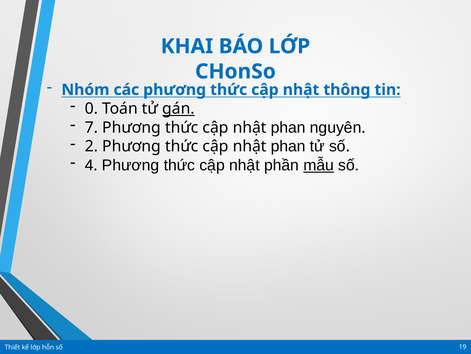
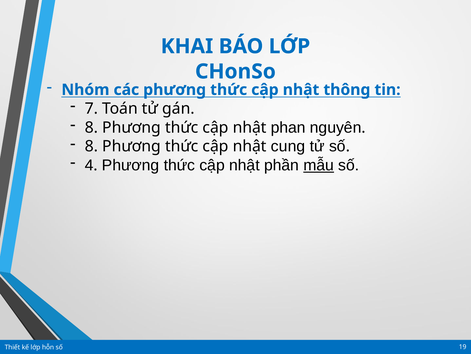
0: 0 -> 7
gán underline: present -> none
7 at (92, 127): 7 -> 8
2 at (92, 146): 2 -> 8
phan at (288, 146): phan -> cung
